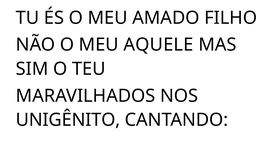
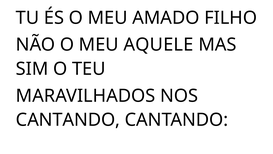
UNIGÊNITO at (68, 120): UNIGÊNITO -> CANTANDO
